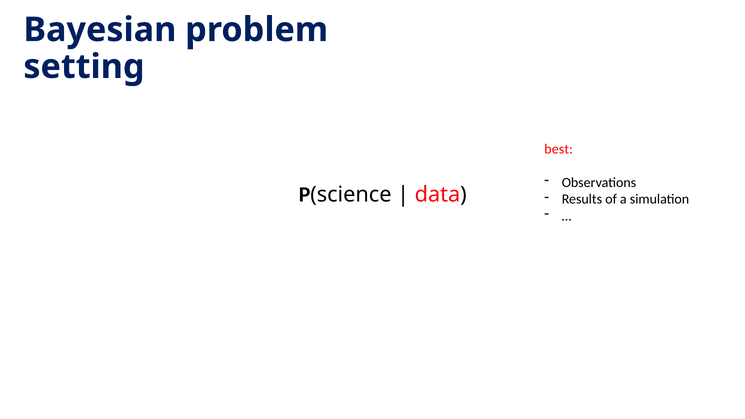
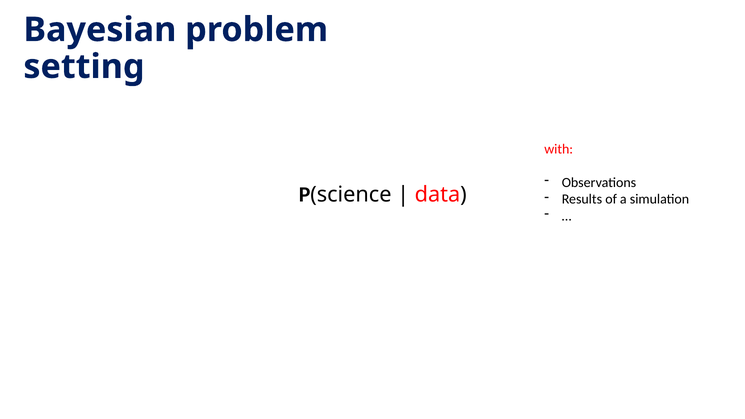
best: best -> with
